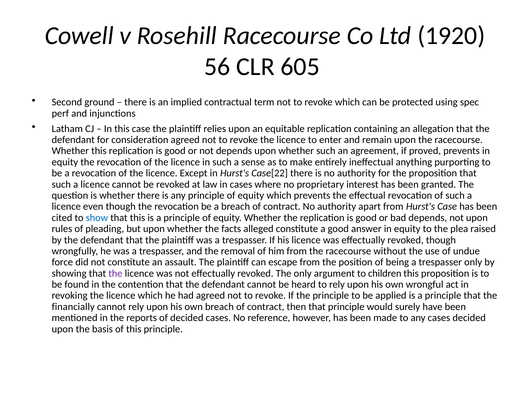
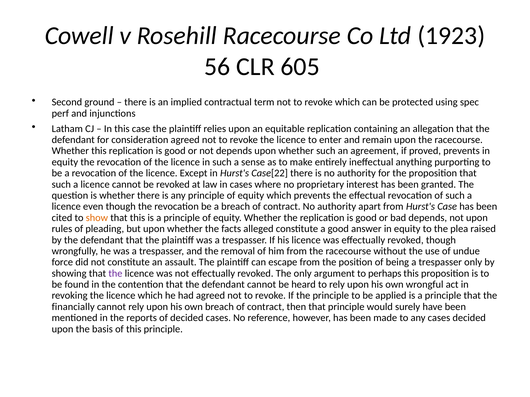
1920: 1920 -> 1923
show colour: blue -> orange
children: children -> perhaps
